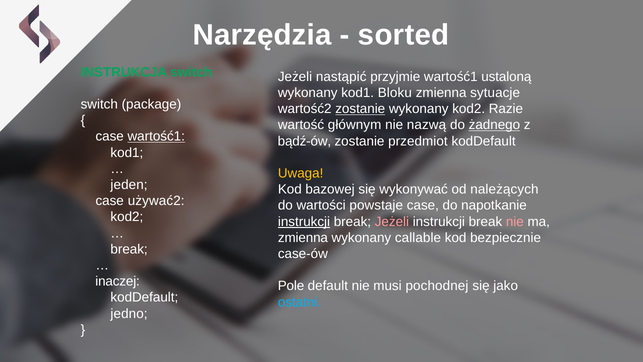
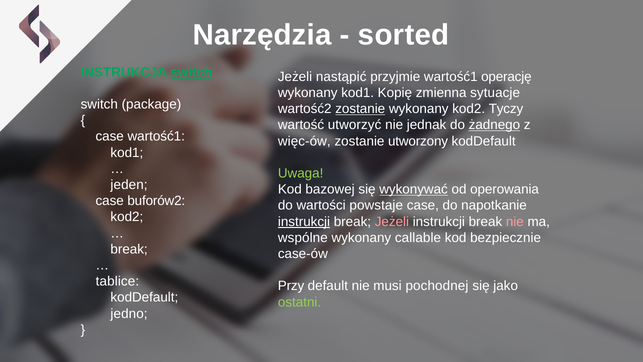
switch at (191, 72) underline: none -> present
ustaloną: ustaloną -> operację
Bloku: Bloku -> Kopię
Razie: Razie -> Tyczy
głównym: głównym -> utworzyć
nazwą: nazwą -> jednak
wartość1 at (156, 136) underline: present -> none
bądź-ów: bądź-ów -> więc-ów
przedmiot: przedmiot -> utworzony
Uwaga colour: yellow -> light green
wykonywać underline: none -> present
należących: należących -> operowania
używać2: używać2 -> buforów2
zmienna at (303, 238): zmienna -> wspólne
inaczej: inaczej -> tablice
Pole: Pole -> Przy
ostatni colour: light blue -> light green
